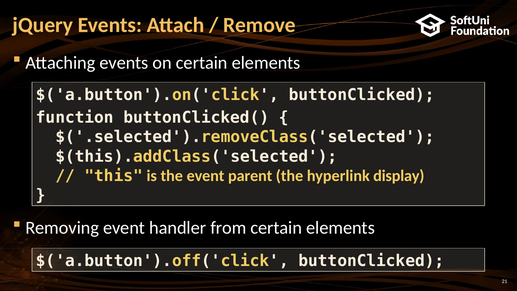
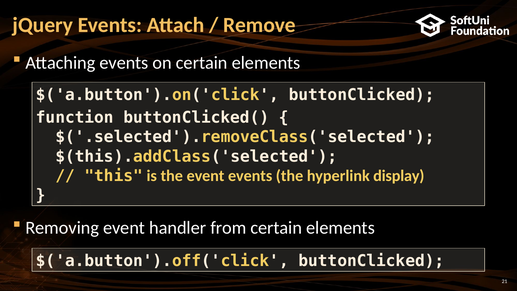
event parent: parent -> events
